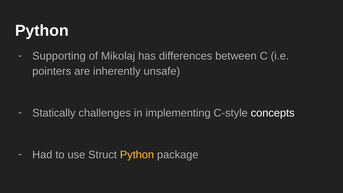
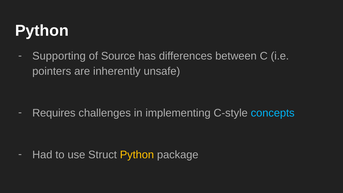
Mikolaj: Mikolaj -> Source
Statically: Statically -> Requires
concepts colour: white -> light blue
